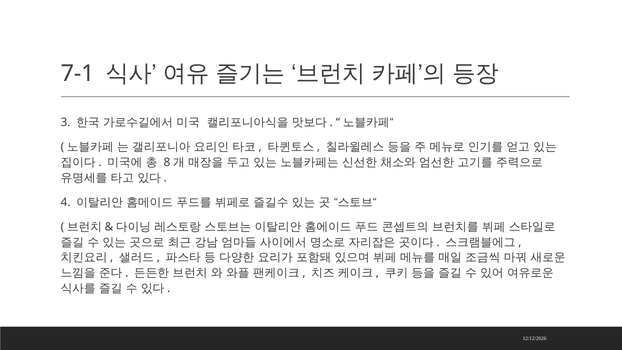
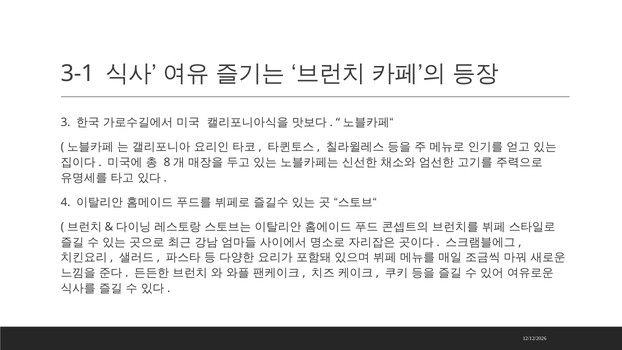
7-1: 7-1 -> 3-1
